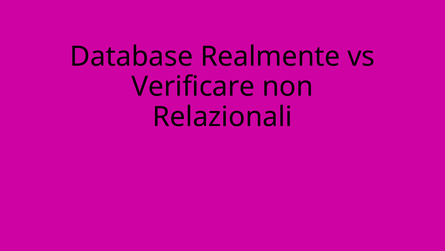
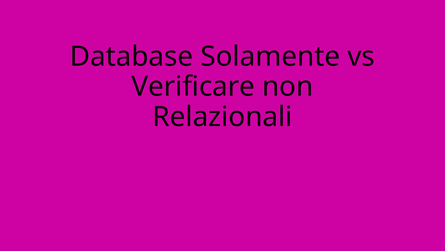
Realmente: Realmente -> Solamente
